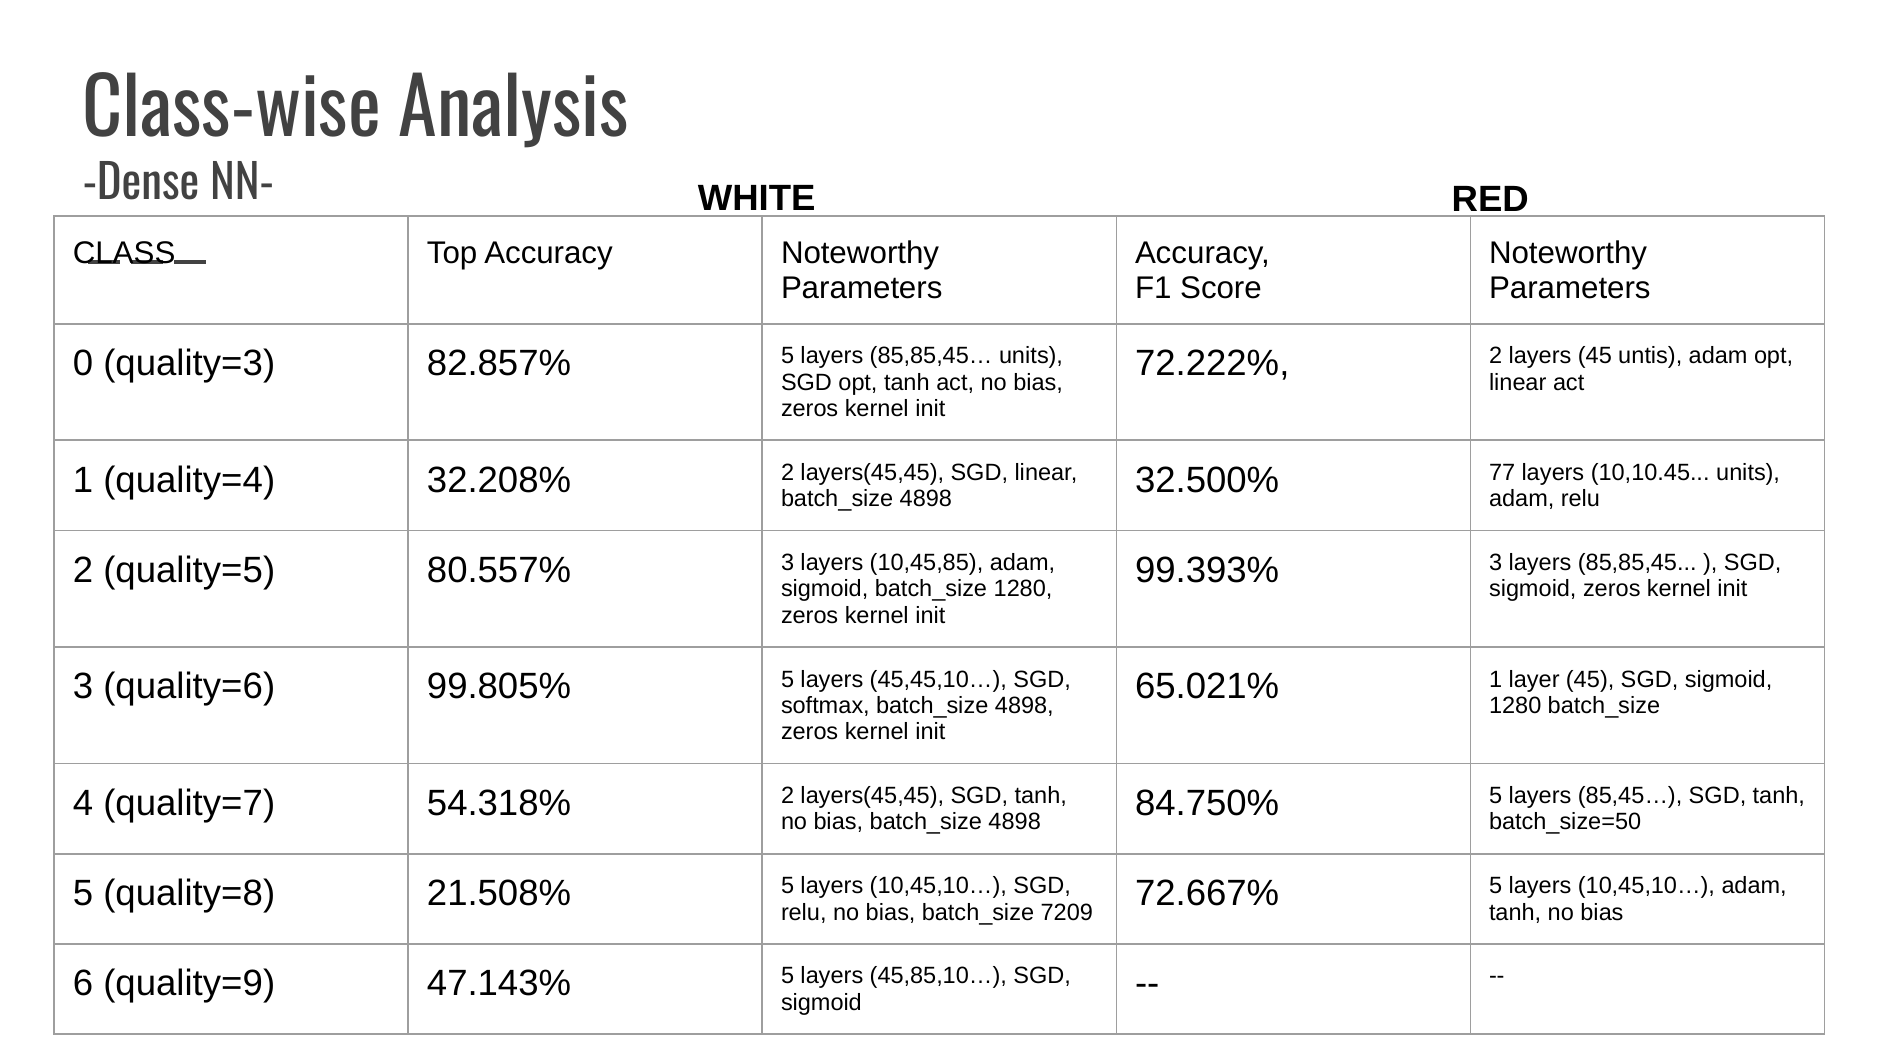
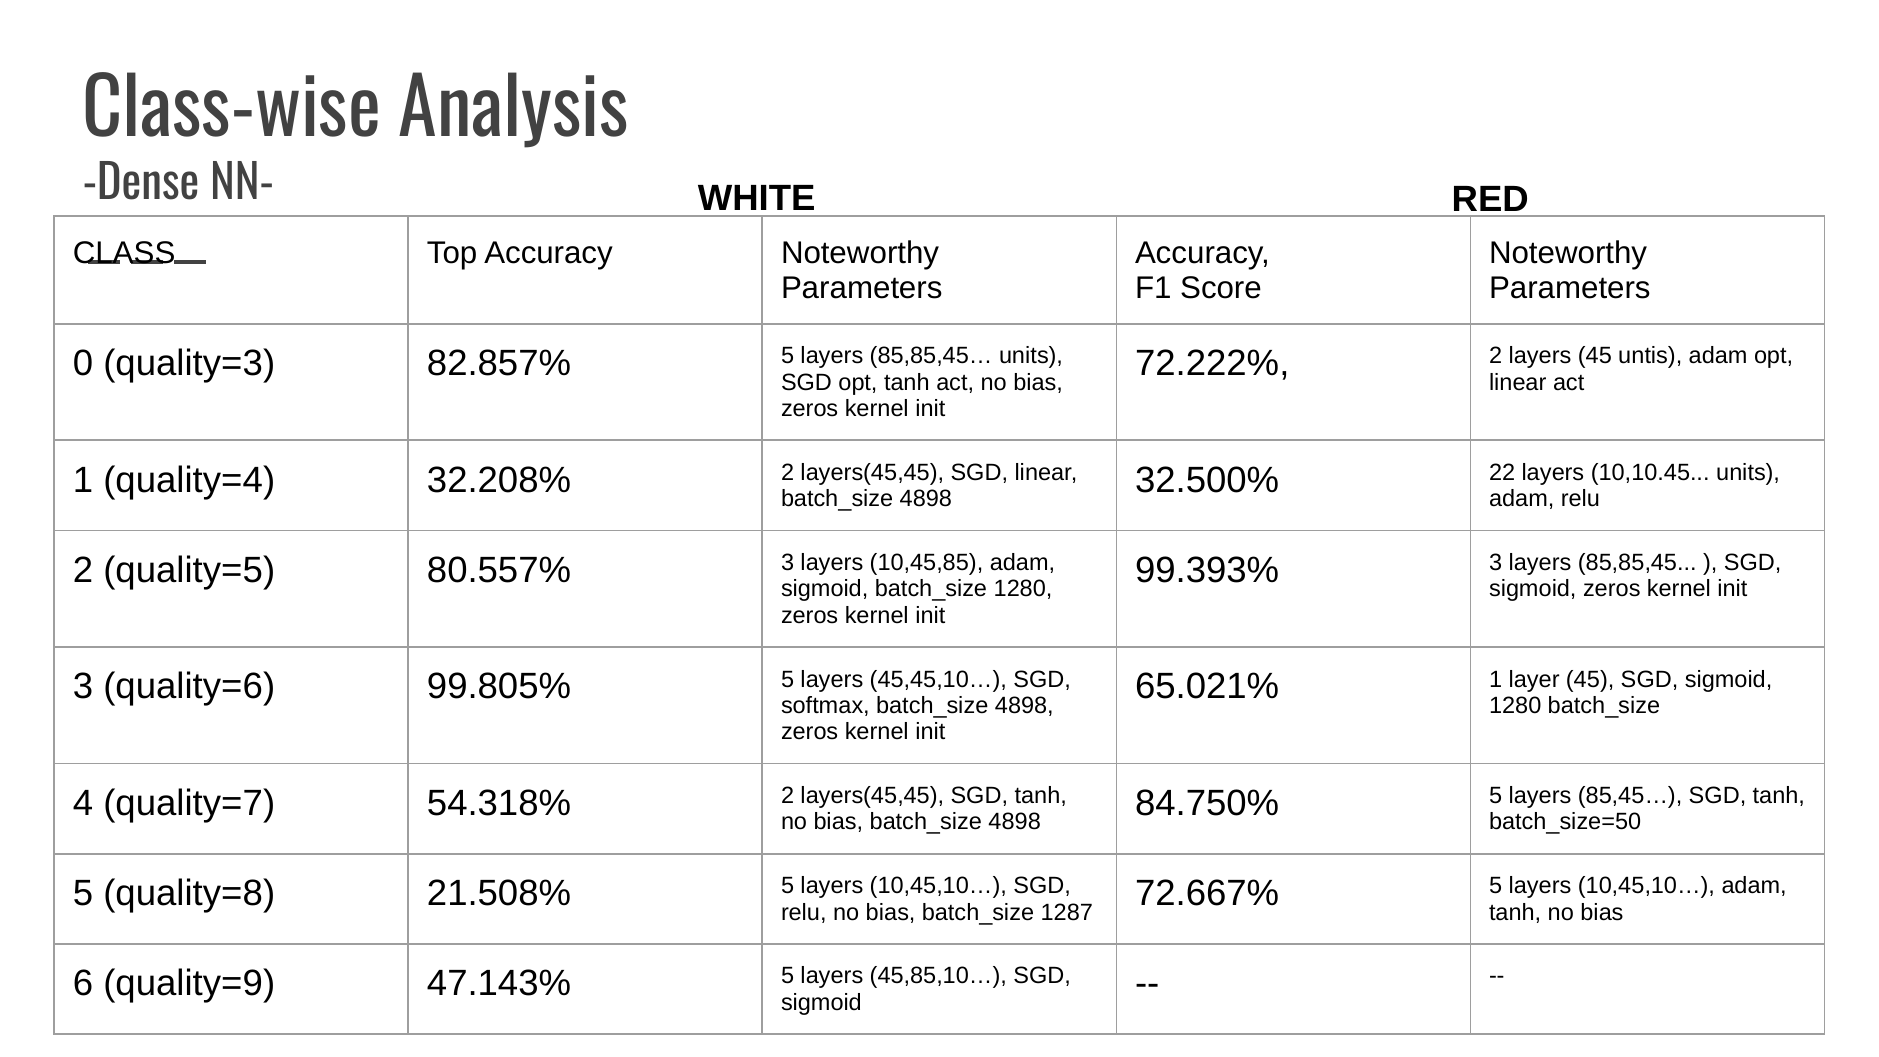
77: 77 -> 22
7209: 7209 -> 1287
